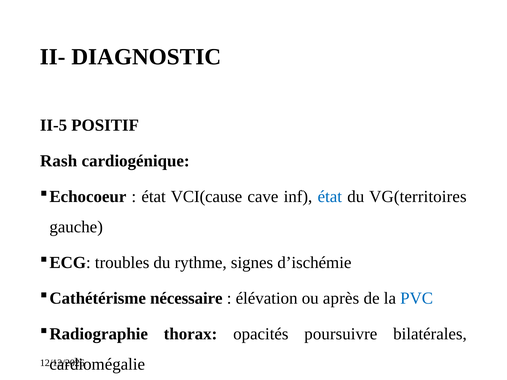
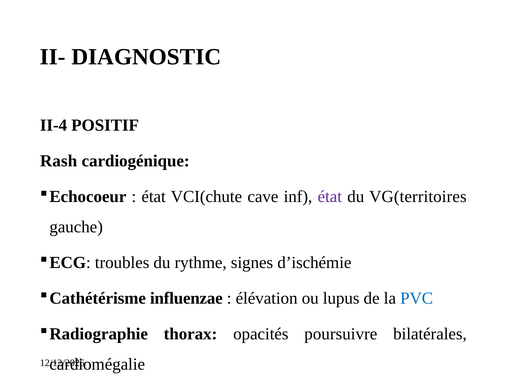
II-5: II-5 -> II-4
VCI(cause: VCI(cause -> VCI(chute
état at (330, 197) colour: blue -> purple
nécessaire: nécessaire -> influenzae
après: après -> lupus
